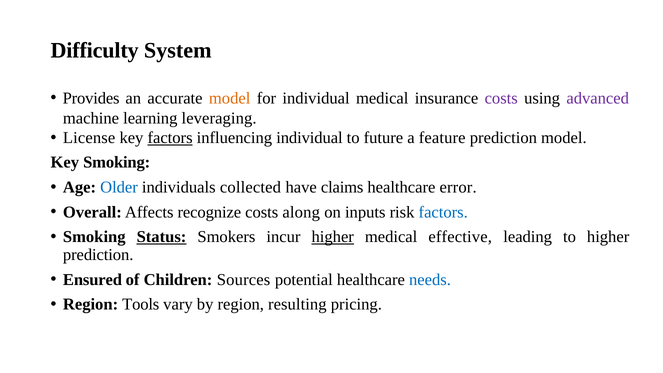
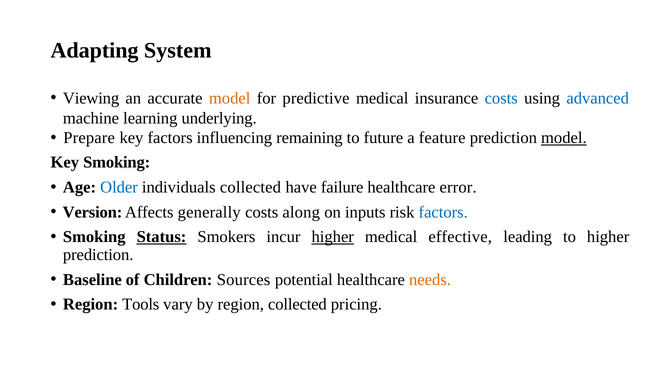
Difficulty: Difficulty -> Adapting
Provides: Provides -> Viewing
for individual: individual -> predictive
costs at (501, 98) colour: purple -> blue
advanced colour: purple -> blue
leveraging: leveraging -> underlying
License: License -> Prepare
factors at (170, 138) underline: present -> none
influencing individual: individual -> remaining
model at (564, 138) underline: none -> present
claims: claims -> failure
Overall: Overall -> Version
recognize: recognize -> generally
Ensured: Ensured -> Baseline
needs colour: blue -> orange
region resulting: resulting -> collected
